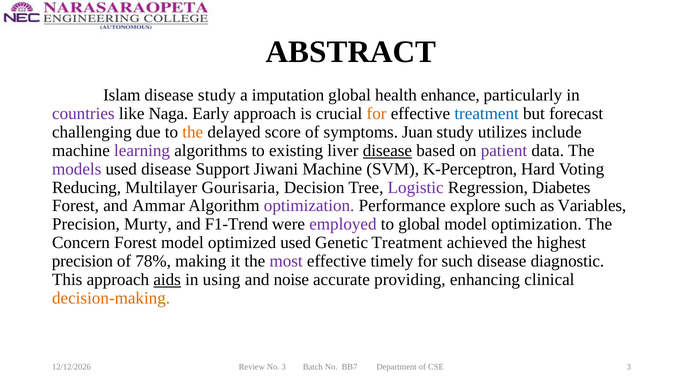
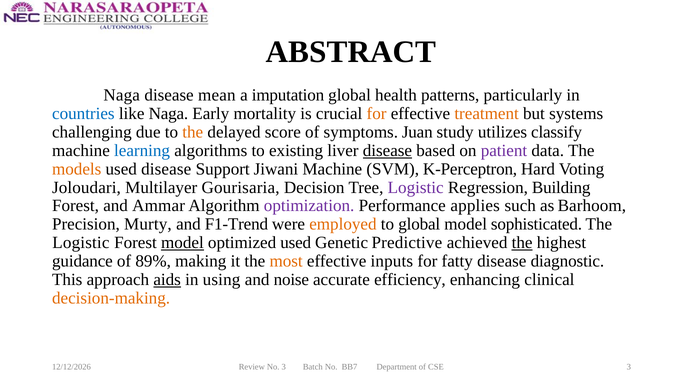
Islam at (122, 95): Islam -> Naga
disease study: study -> mean
enhance: enhance -> patterns
countries colour: purple -> blue
Early approach: approach -> mortality
treatment at (487, 114) colour: blue -> orange
forecast: forecast -> systems
include: include -> classify
learning colour: purple -> blue
models colour: purple -> orange
Reducing: Reducing -> Joloudari
Diabetes: Diabetes -> Building
explore: explore -> applies
Variables: Variables -> Barhoom
employed colour: purple -> orange
model optimization: optimization -> sophisticated
Concern at (81, 243): Concern -> Logistic
model at (182, 243) underline: none -> present
Genetic Treatment: Treatment -> Predictive
the at (522, 243) underline: none -> present
precision at (82, 261): precision -> guidance
78%: 78% -> 89%
most colour: purple -> orange
timely: timely -> inputs
for such: such -> fatty
providing: providing -> efficiency
